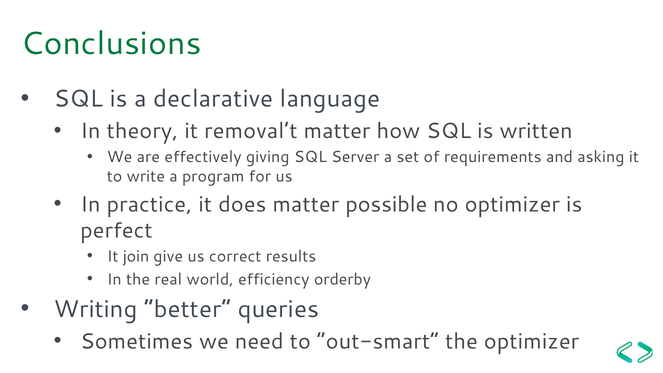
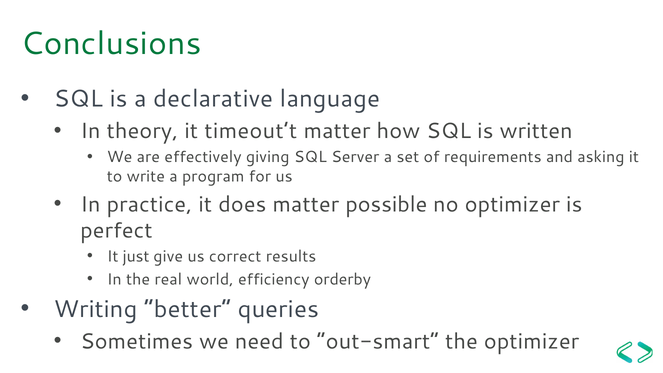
removal’t: removal’t -> timeout’t
join: join -> just
